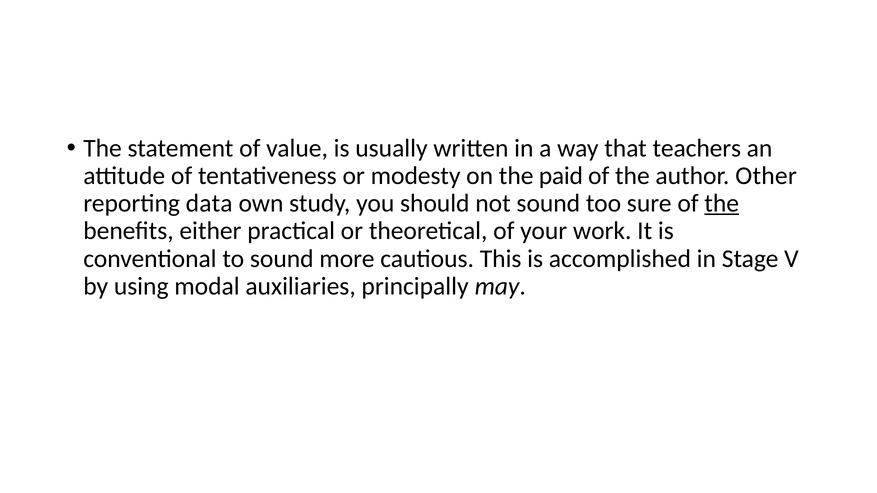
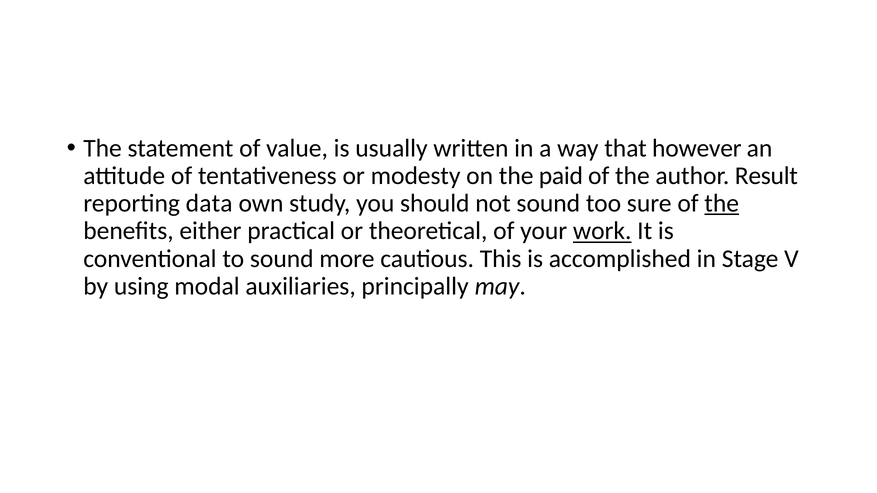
teachers: teachers -> however
Other: Other -> Result
work underline: none -> present
